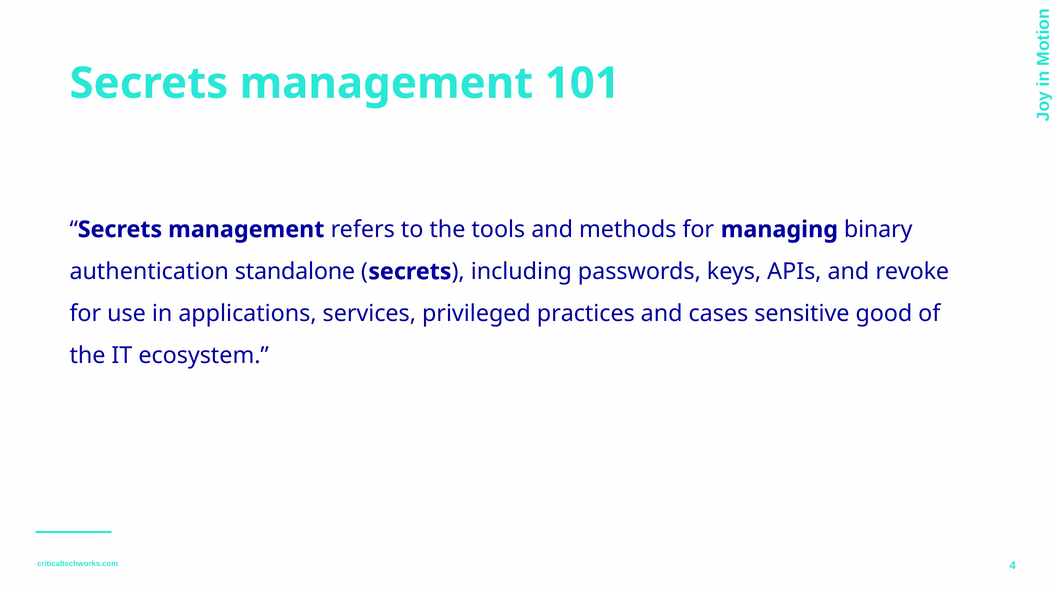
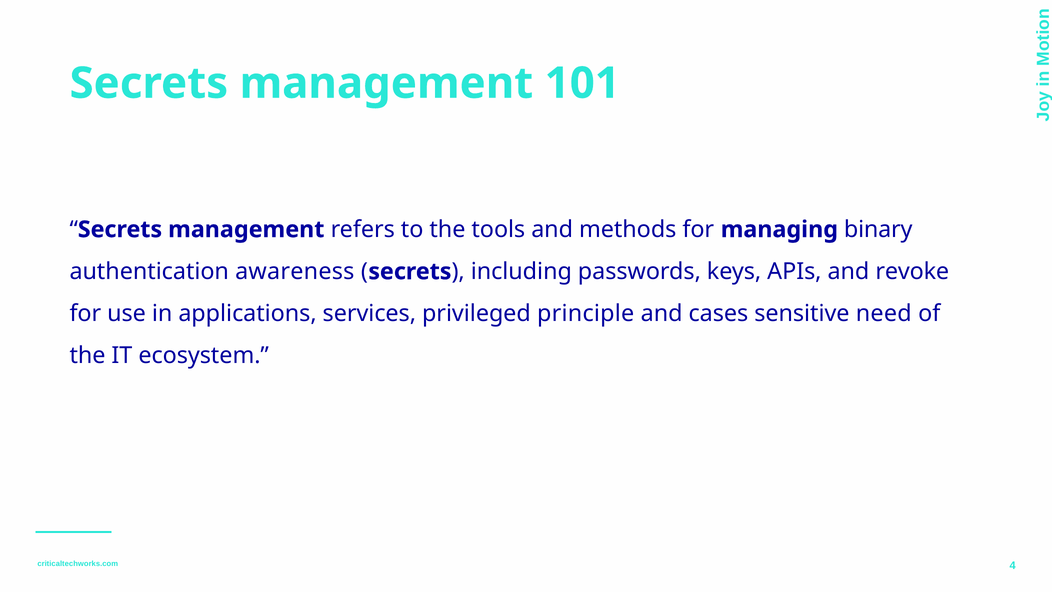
standalone: standalone -> awareness
practices: practices -> principle
good: good -> need
